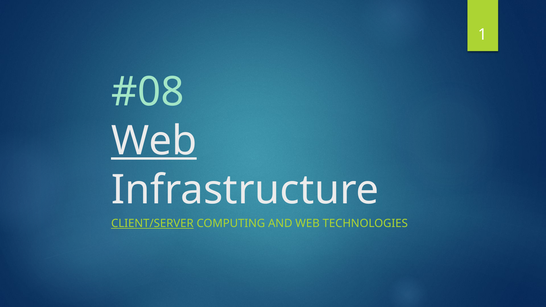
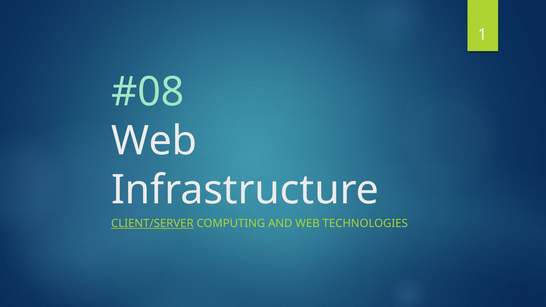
Web at (154, 141) underline: present -> none
